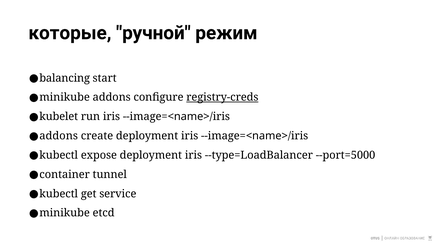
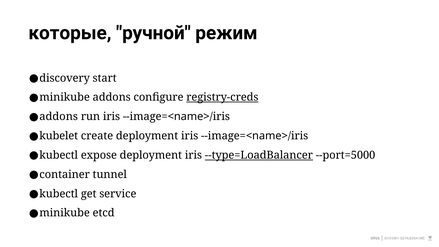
balancing: balancing -> discovery
kubelet at (59, 117): kubelet -> addons
addons at (59, 136): addons -> kubelet
--type=LoadBalancer underline: none -> present
